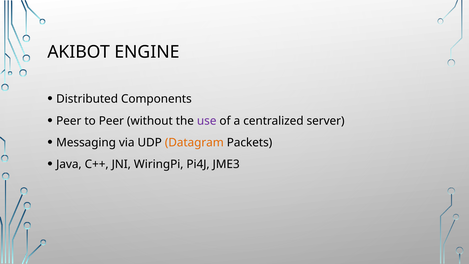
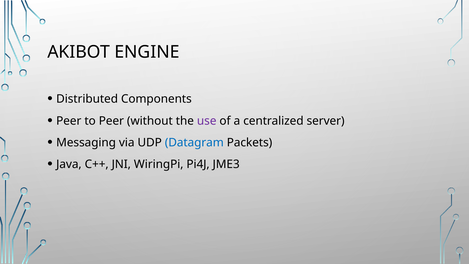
Datagram colour: orange -> blue
